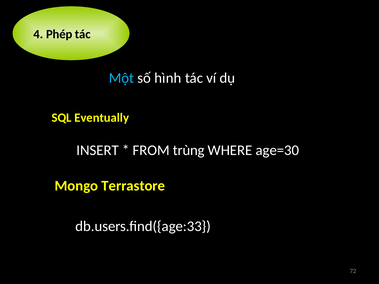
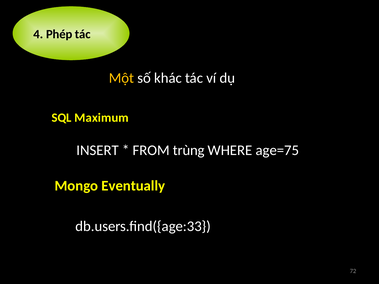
Một colour: light blue -> yellow
hình: hình -> khác
Eventually: Eventually -> Maximum
age=30: age=30 -> age=75
Terrastore: Terrastore -> Eventually
